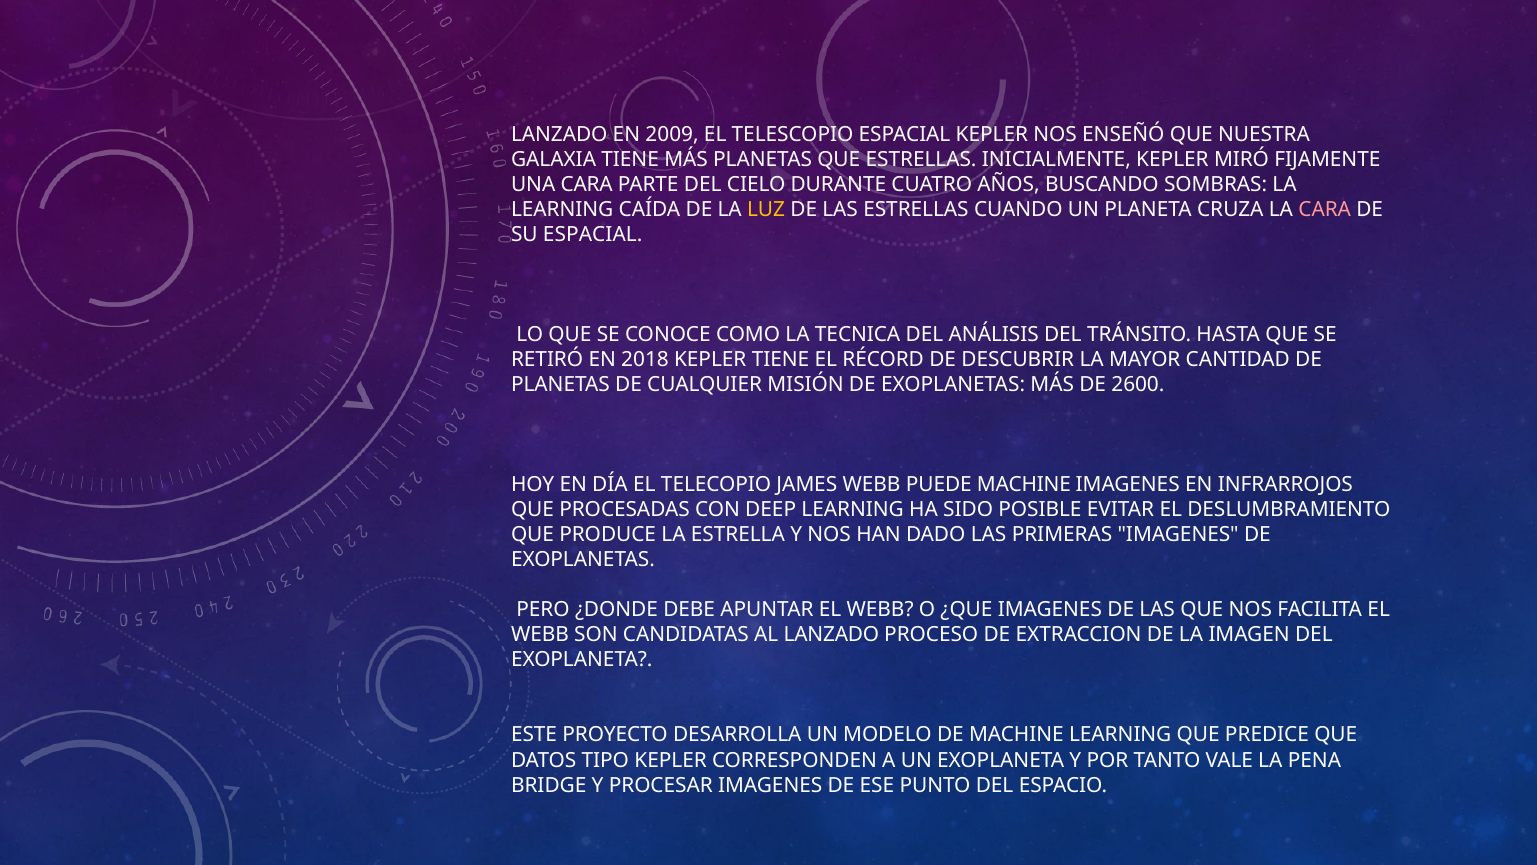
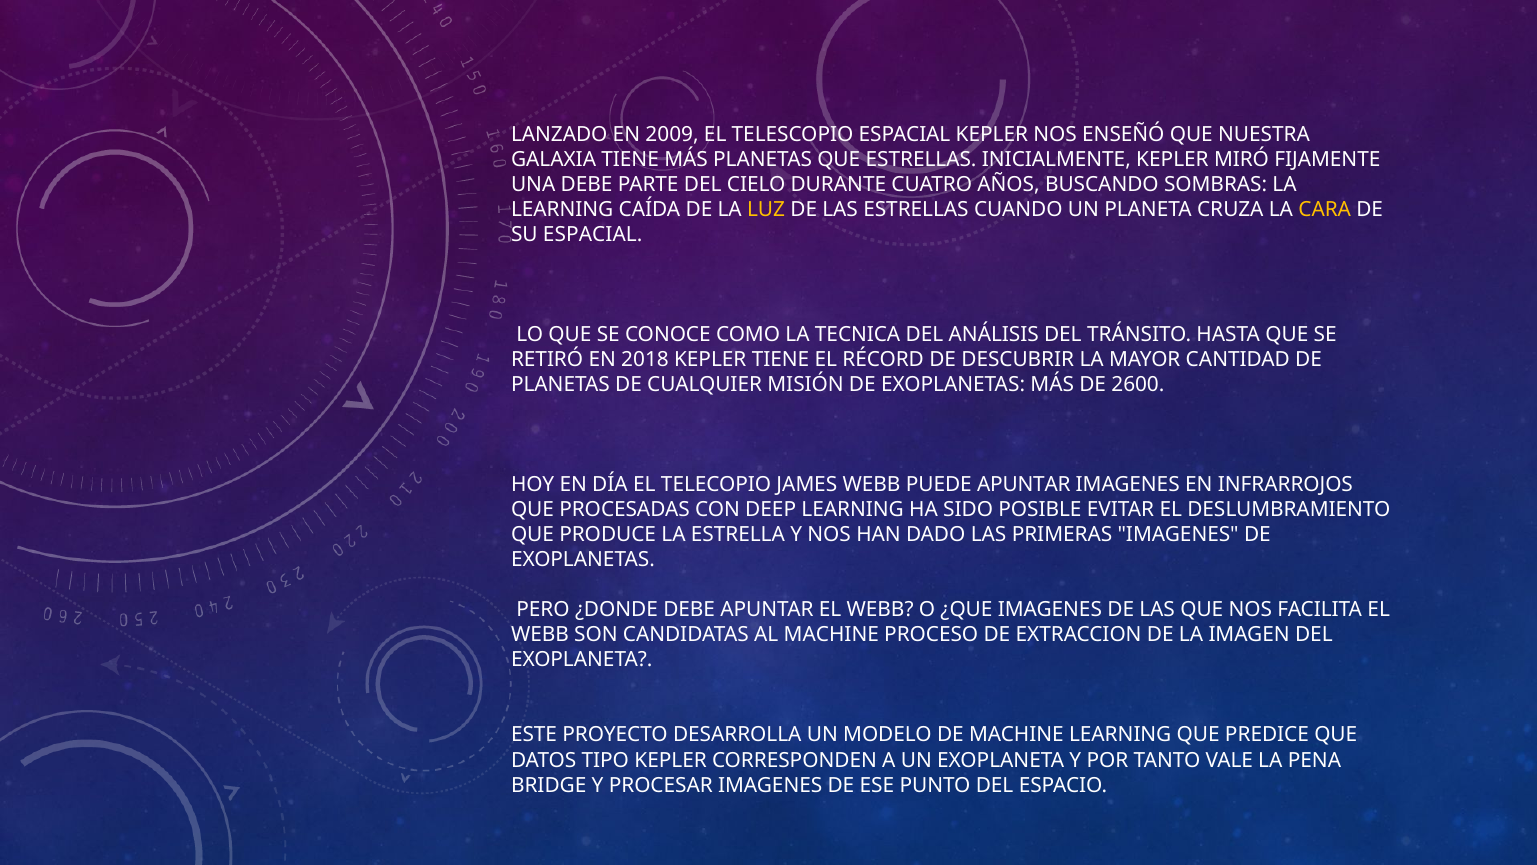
UNA CARA: CARA -> DEBE
CARA at (1325, 210) colour: pink -> yellow
PUEDE MACHINE: MACHINE -> APUNTAR
AL LANZADO: LANZADO -> MACHINE
